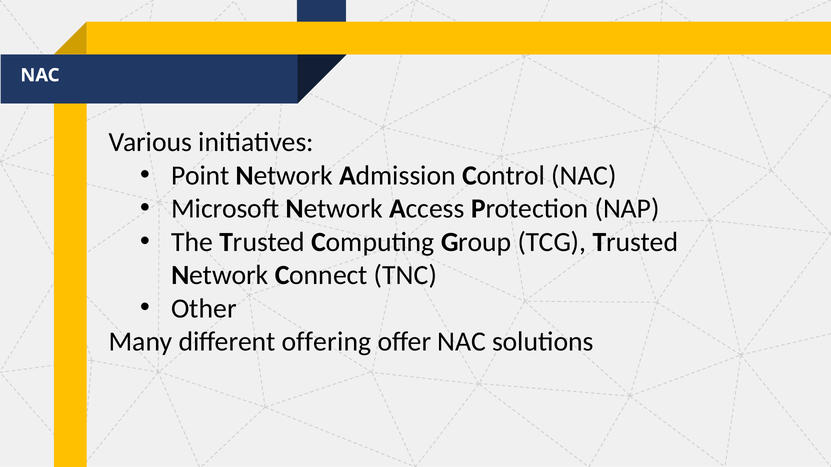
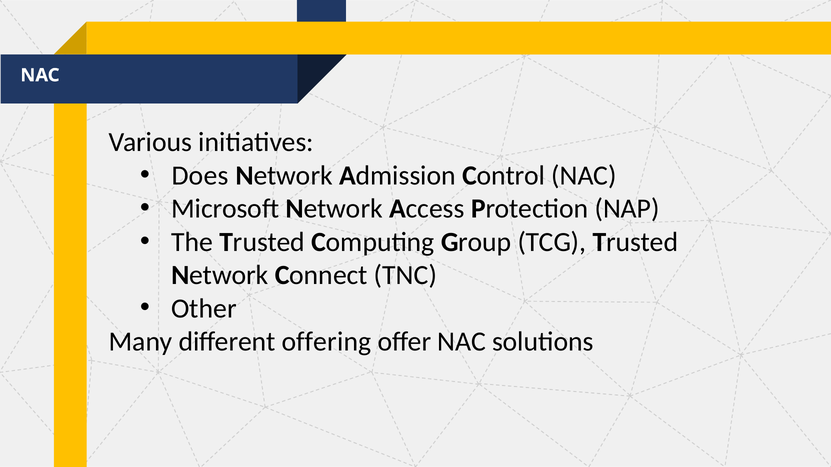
Point: Point -> Does
